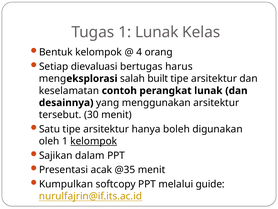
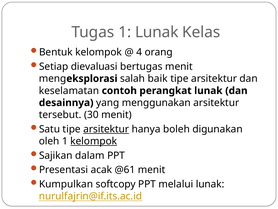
bertugas harus: harus -> menit
built: built -> baik
arsitektur at (106, 129) underline: none -> present
@35: @35 -> @61
melalui guide: guide -> lunak
